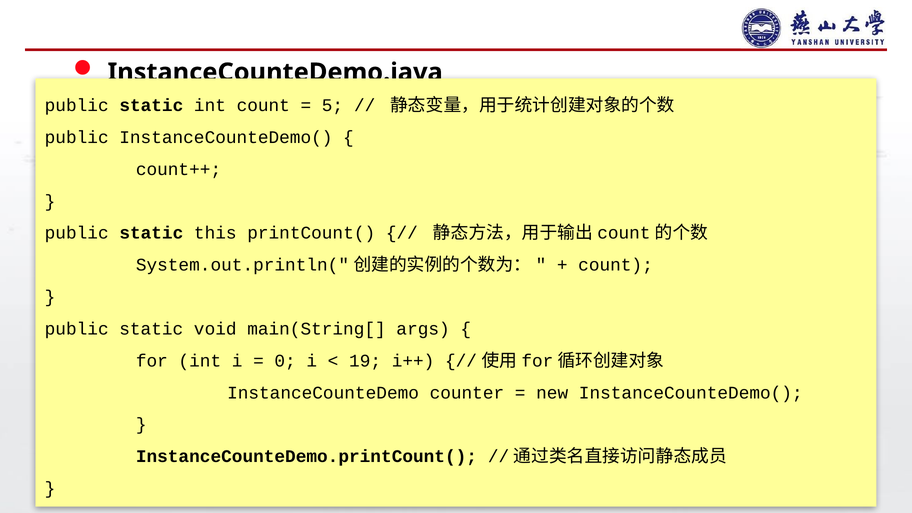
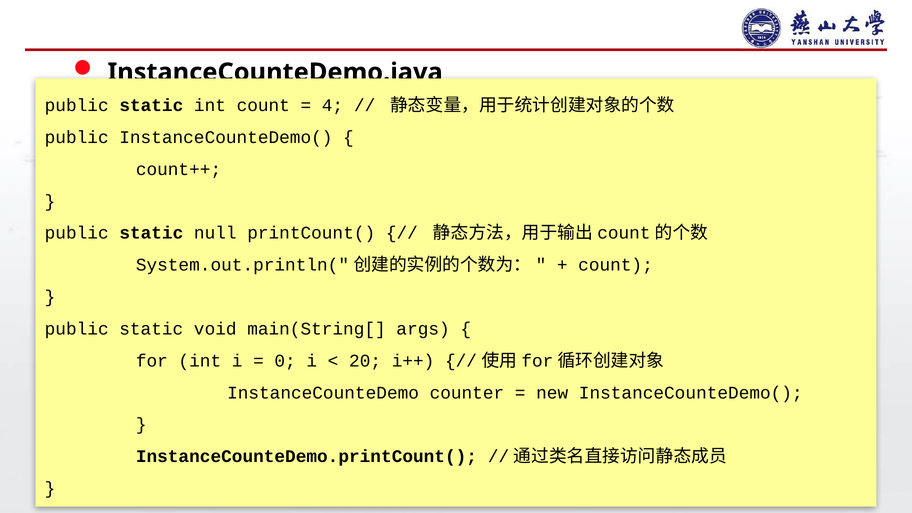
5: 5 -> 4
this: this -> null
19: 19 -> 20
